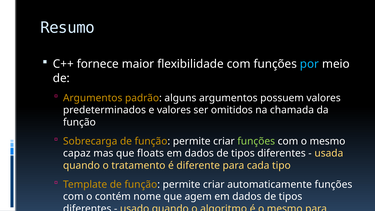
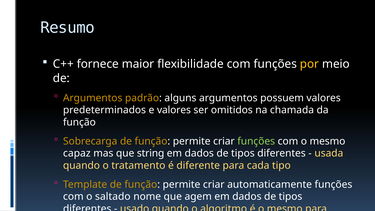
por colour: light blue -> yellow
floats: floats -> string
contém: contém -> saltado
